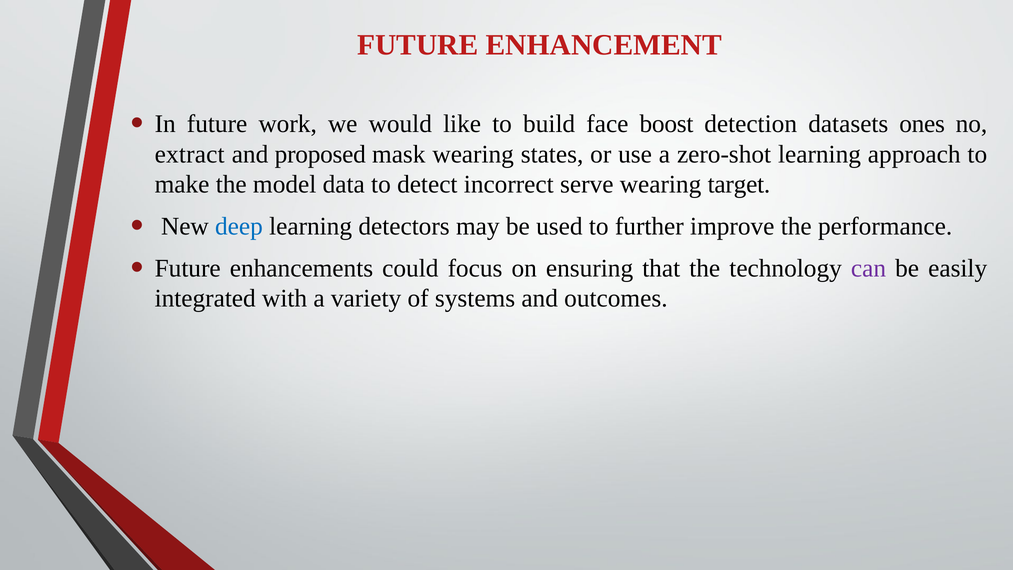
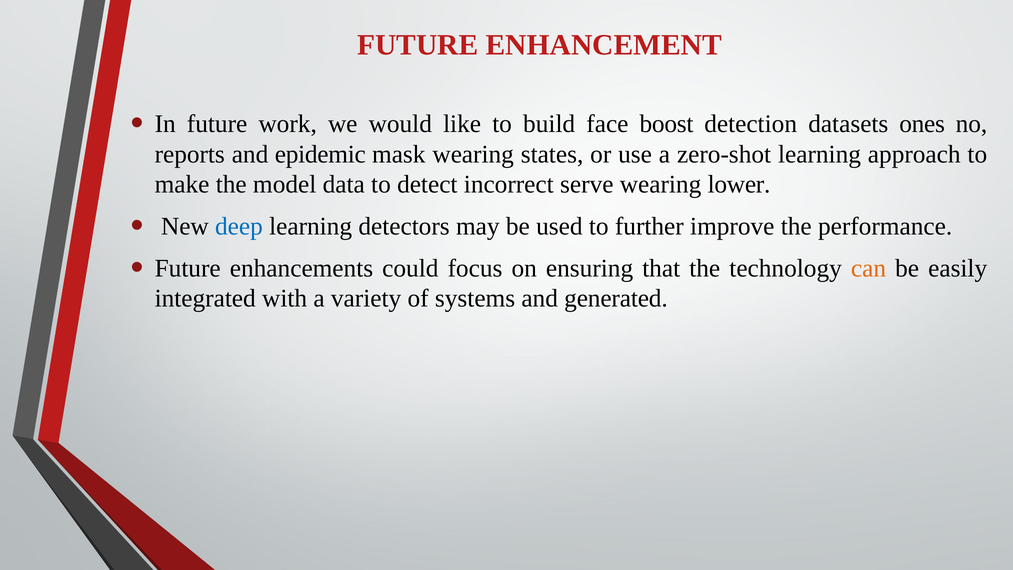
extract: extract -> reports
proposed: proposed -> epidemic
target: target -> lower
can colour: purple -> orange
outcomes: outcomes -> generated
